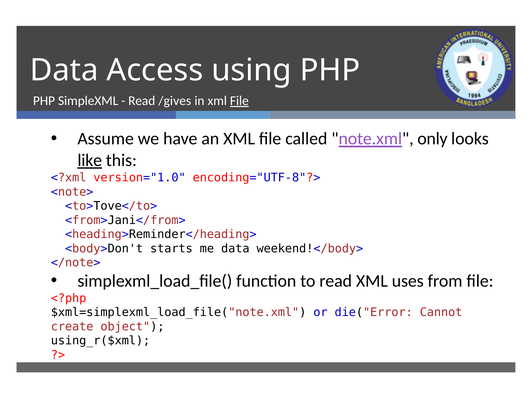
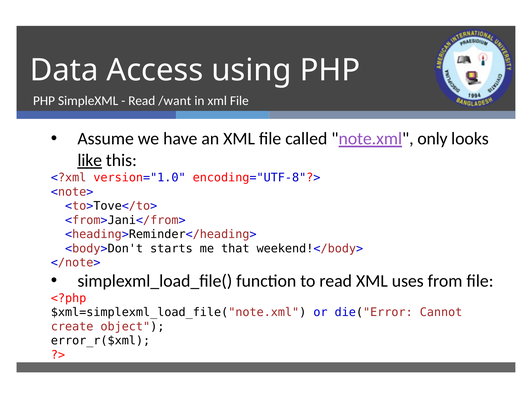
/gives: /gives -> /want
File at (239, 101) underline: present -> none
me data: data -> that
using_r($xml: using_r($xml -> error_r($xml
